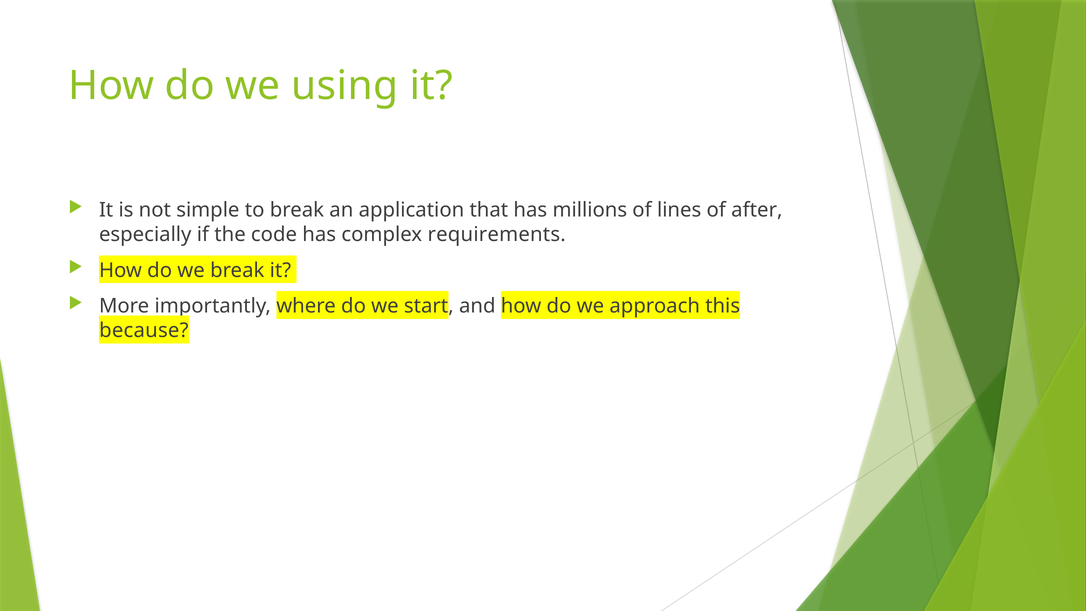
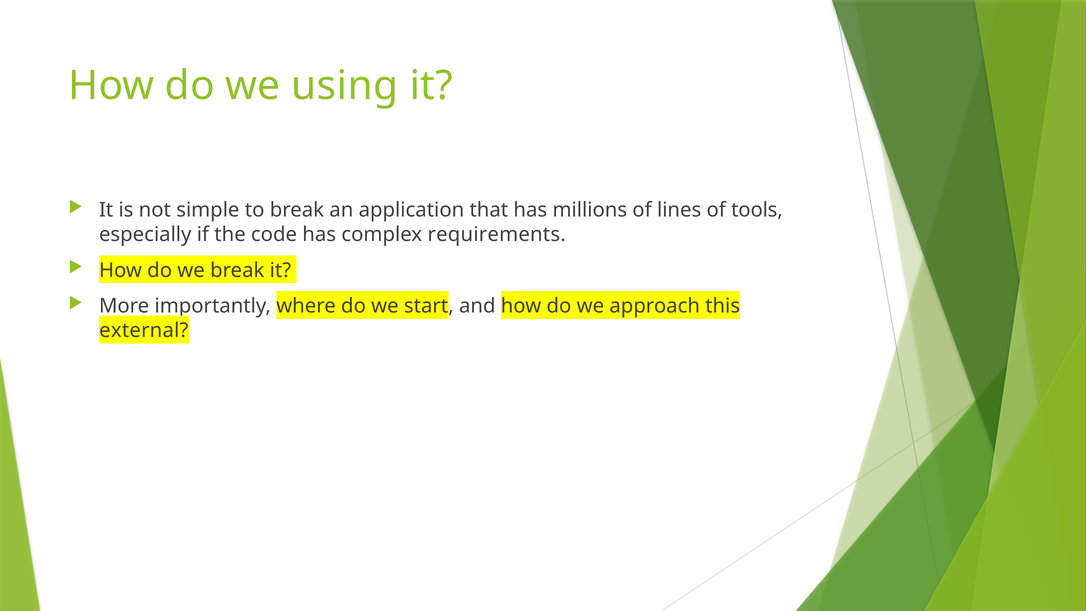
after: after -> tools
because: because -> external
